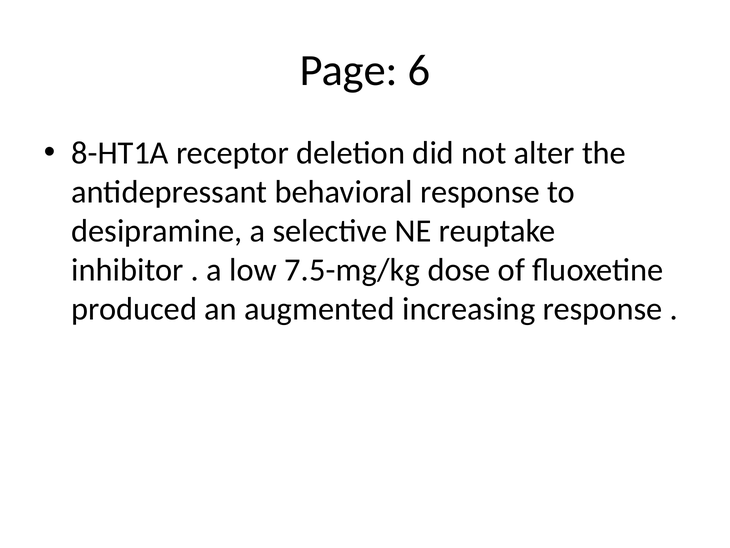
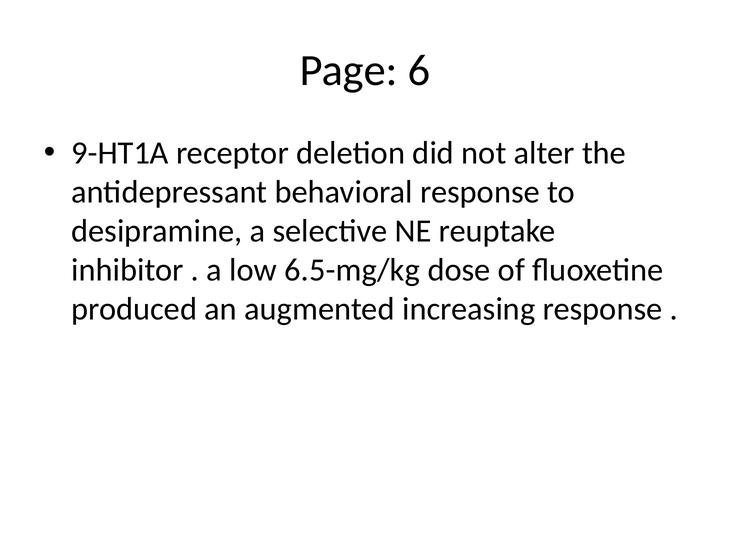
8-HT1A: 8-HT1A -> 9-HT1A
7.5-mg/kg: 7.5-mg/kg -> 6.5-mg/kg
